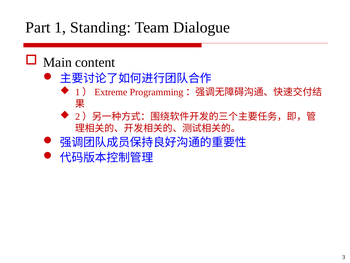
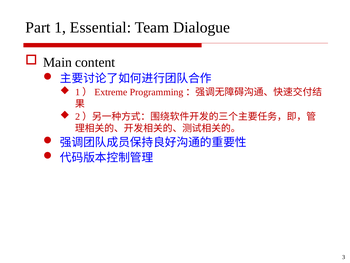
Standing: Standing -> Essential
